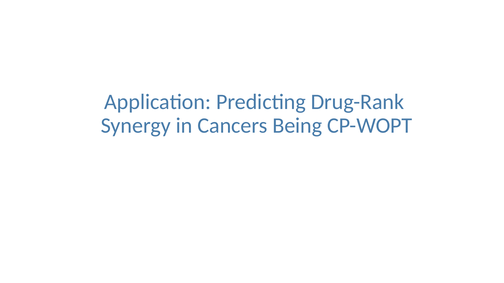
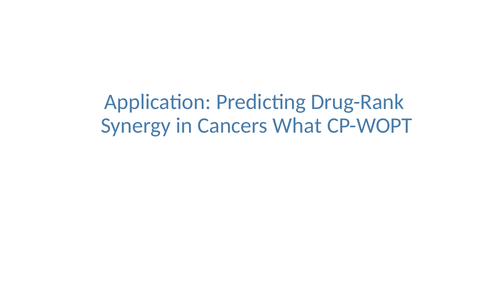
Being: Being -> What
